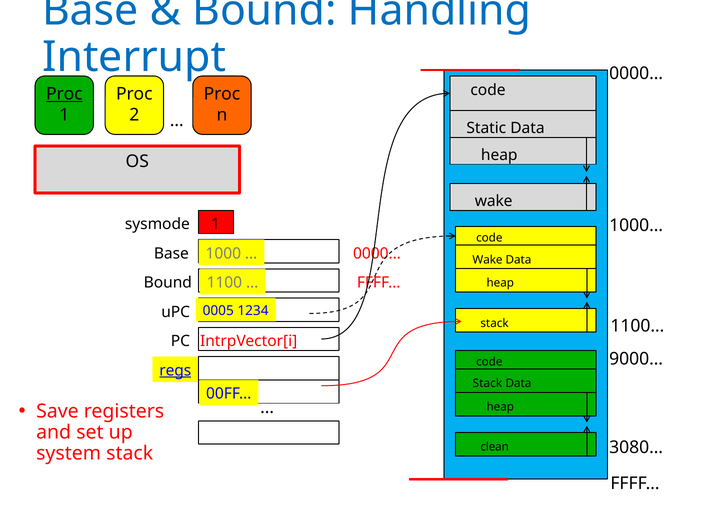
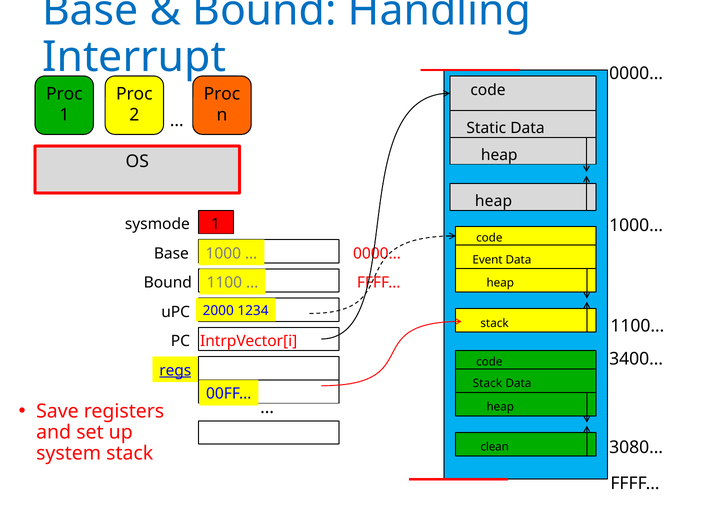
Proc at (64, 94) underline: present -> none
wake at (494, 201): wake -> heap
Wake at (488, 260): Wake -> Event
0005: 0005 -> 2000
9000…: 9000… -> 3400…
